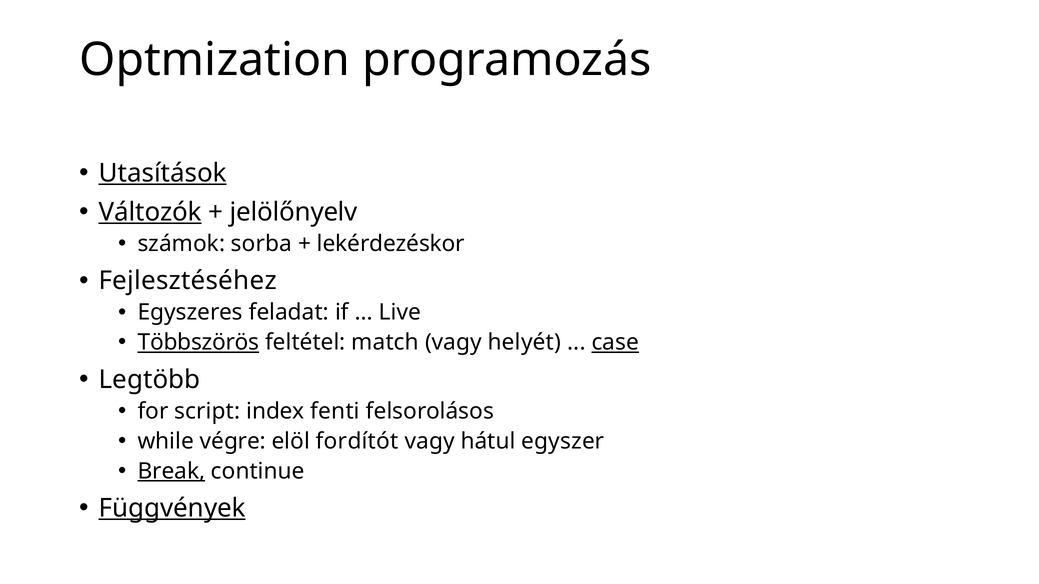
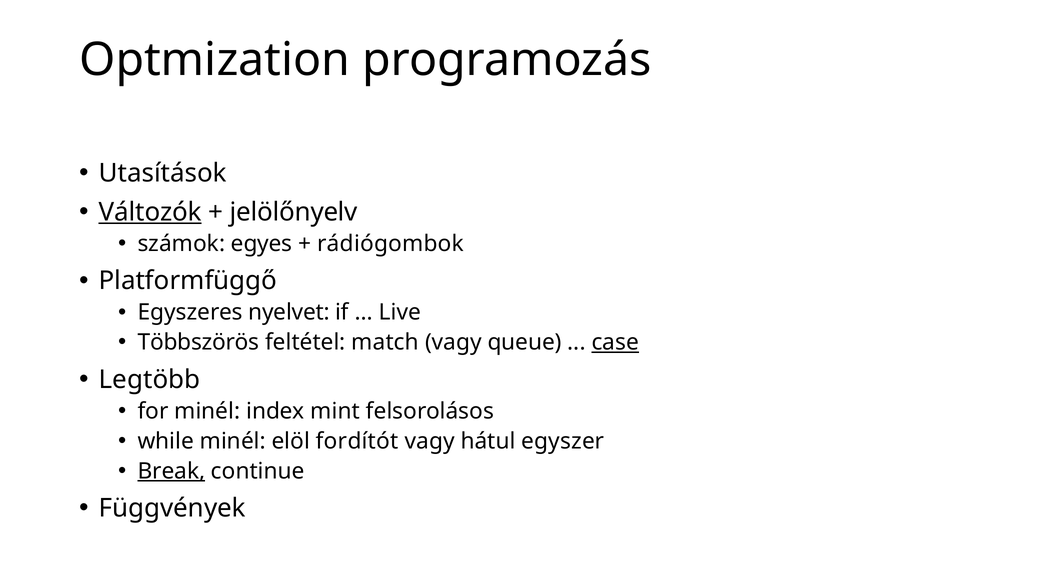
Utasítások underline: present -> none
sorba: sorba -> egyes
lekérdezéskor: lekérdezéskor -> rádiógombok
Fejlesztéséhez: Fejlesztéséhez -> Platformfüggő
feladat: feladat -> nyelvet
Többszörös underline: present -> none
helyét: helyét -> queue
for script: script -> minél
fenti: fenti -> mint
while végre: végre -> minél
Függvények underline: present -> none
